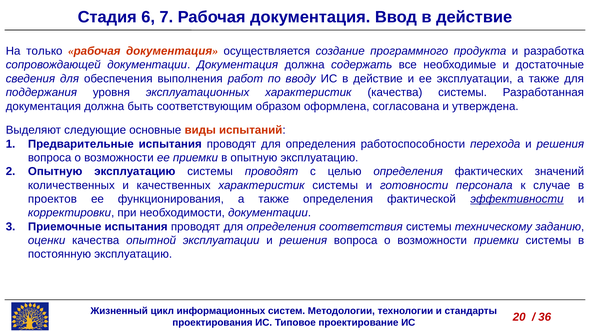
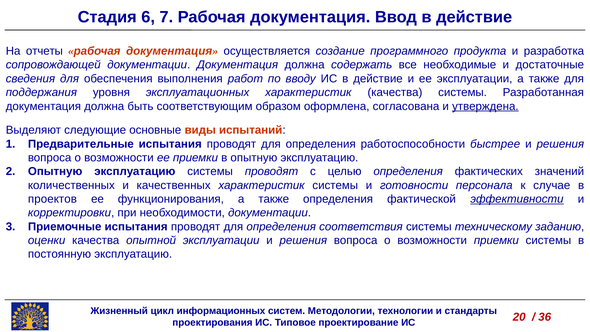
только: только -> отчеты
утверждена underline: none -> present
перехода: перехода -> быстрее
